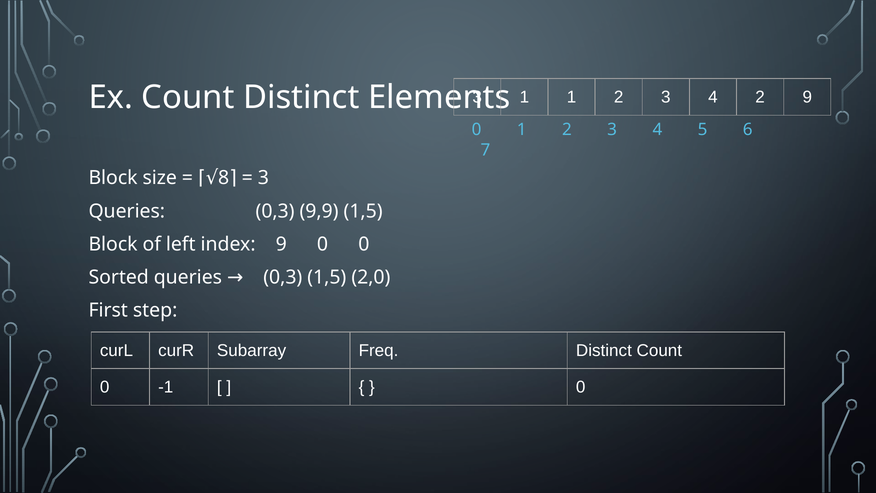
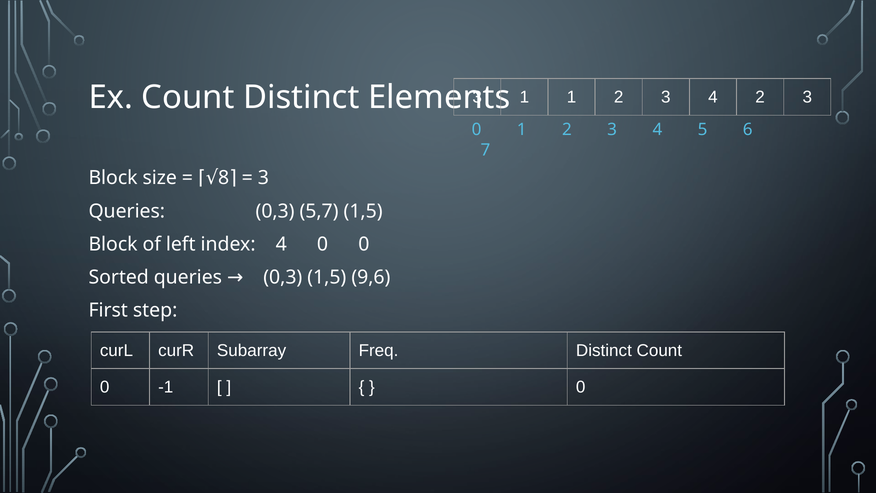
4 2 9: 9 -> 3
9,9: 9,9 -> 5,7
index 9: 9 -> 4
2,0: 2,0 -> 9,6
